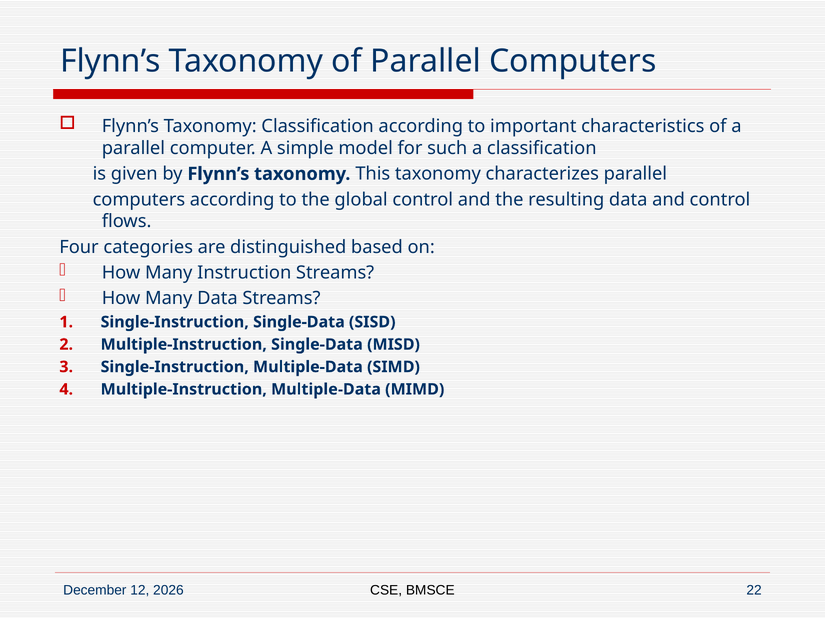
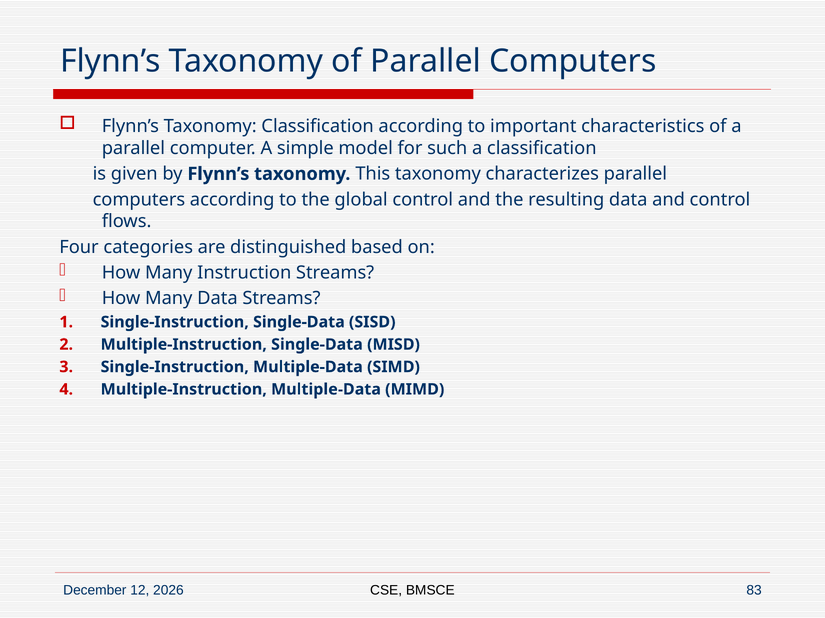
22: 22 -> 83
